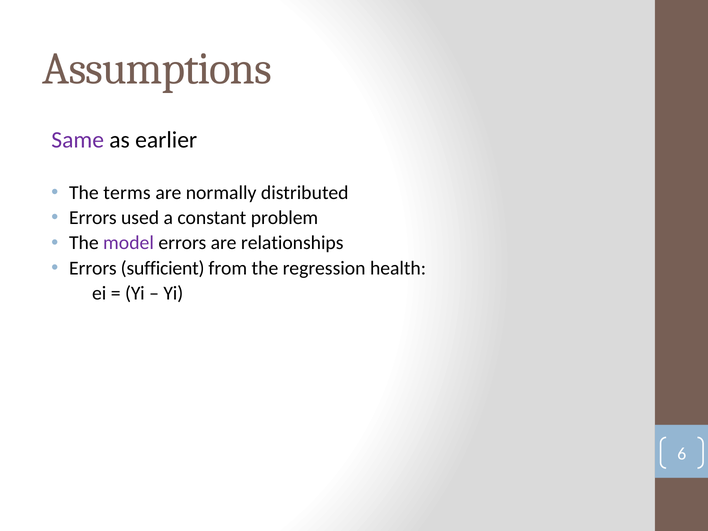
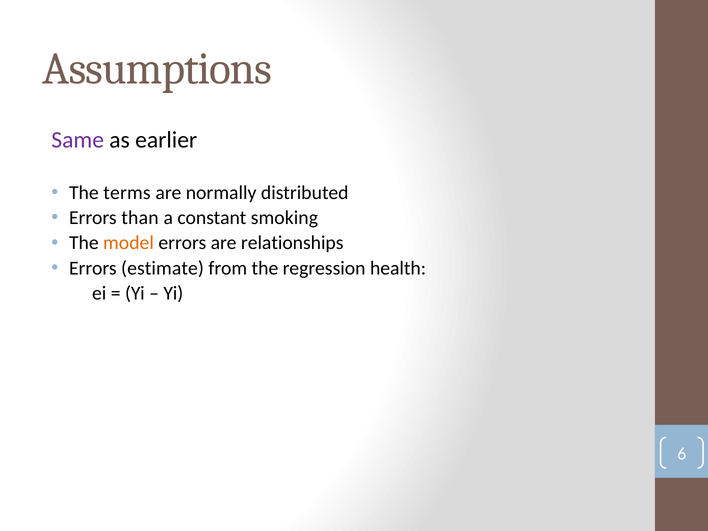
used: used -> than
problem: problem -> smoking
model colour: purple -> orange
sufficient: sufficient -> estimate
